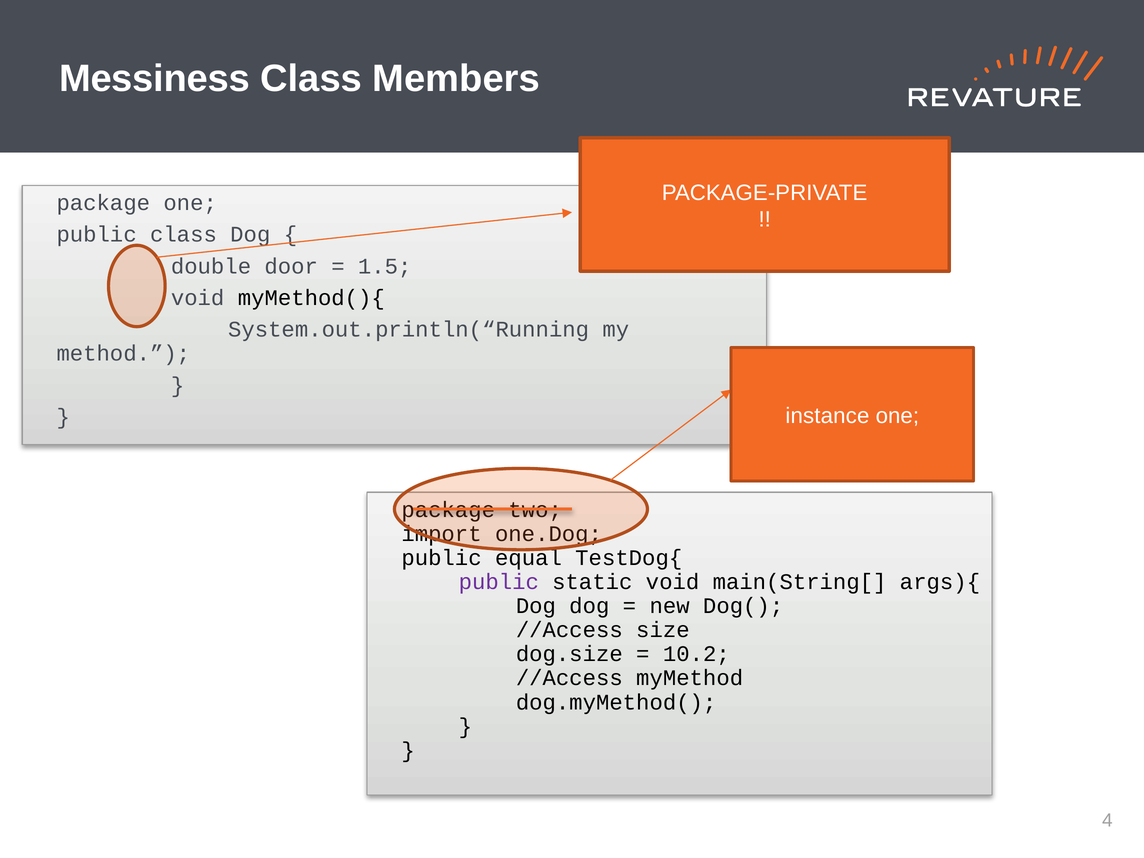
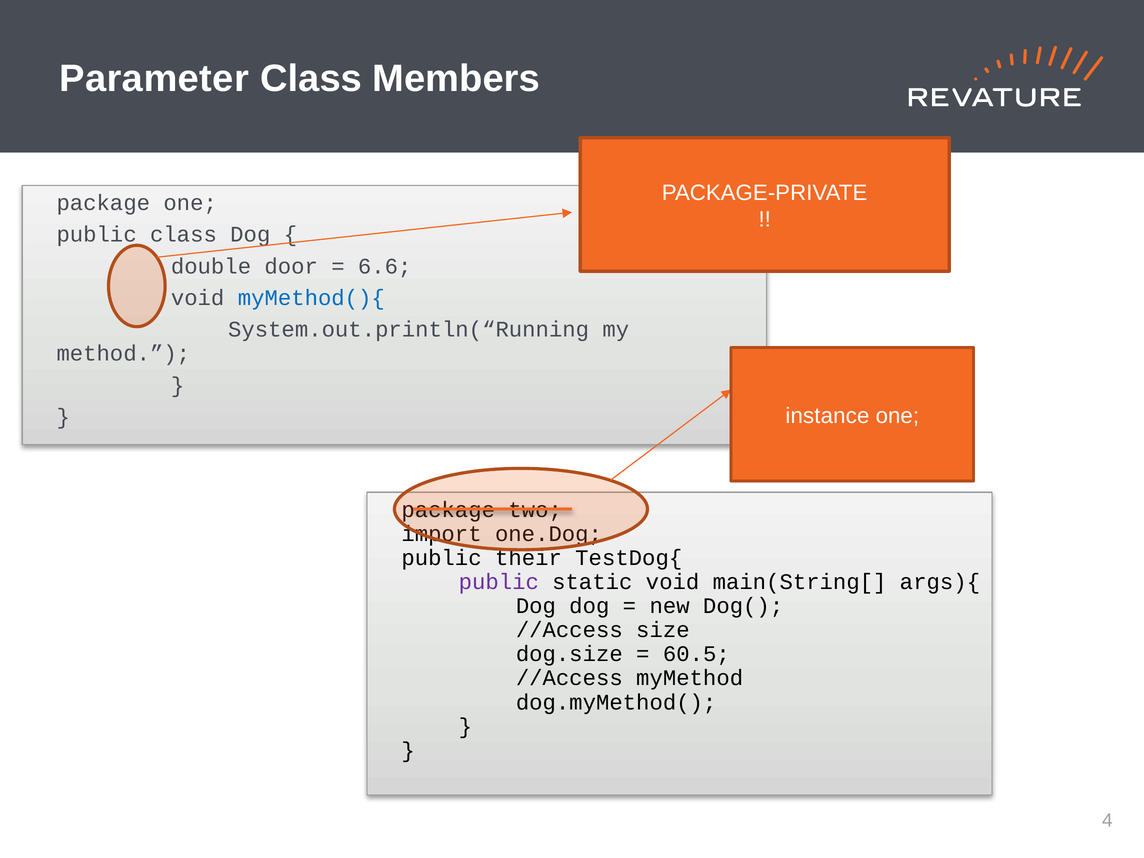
Messiness: Messiness -> Parameter
1.5: 1.5 -> 6.6
myMethod(){ colour: black -> blue
equal: equal -> their
10.2: 10.2 -> 60.5
